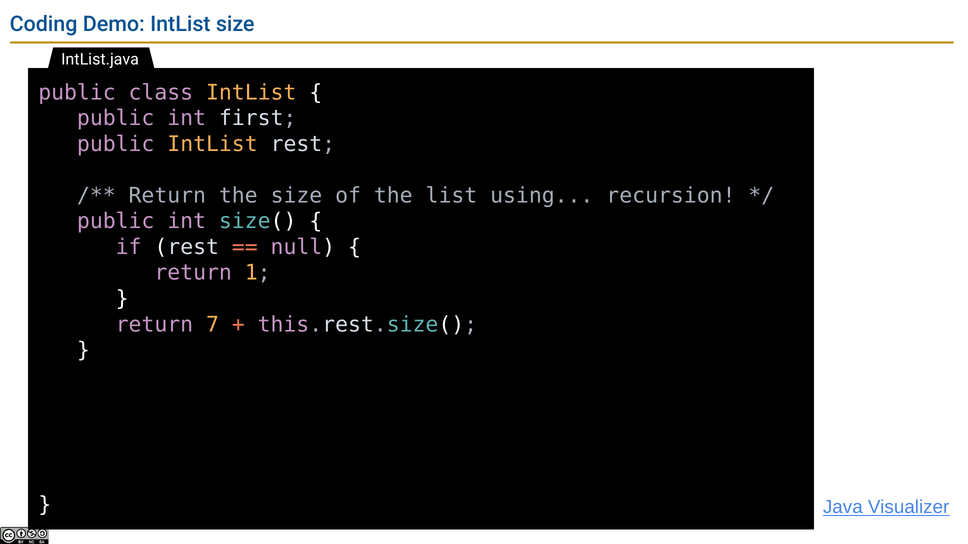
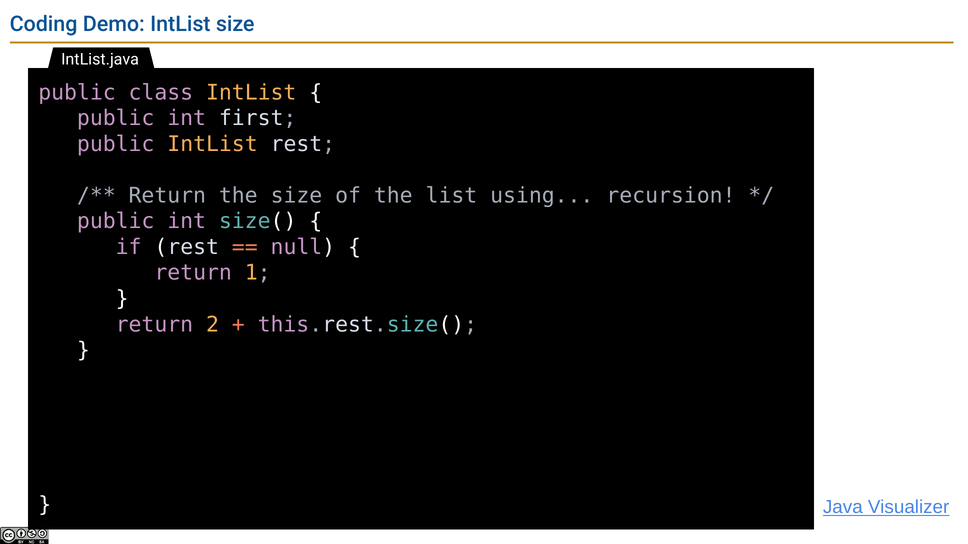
7: 7 -> 2
